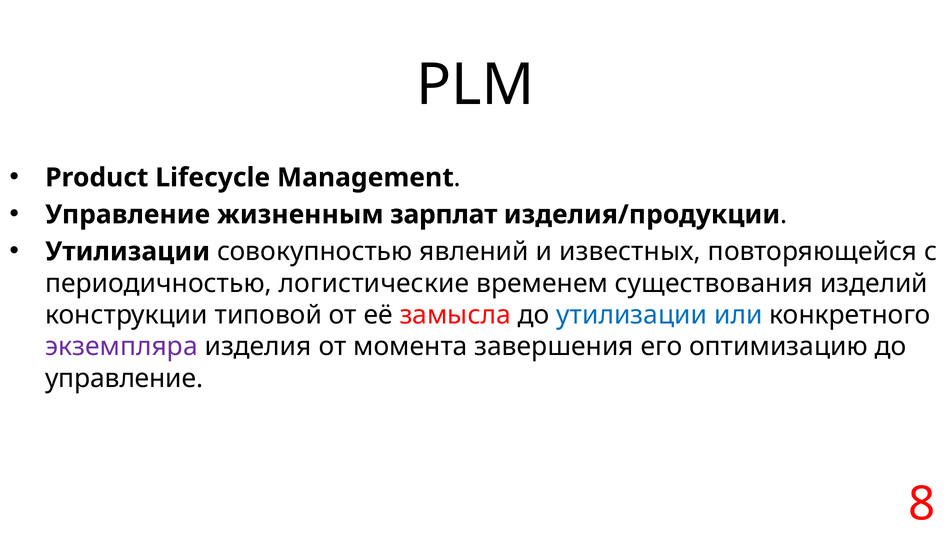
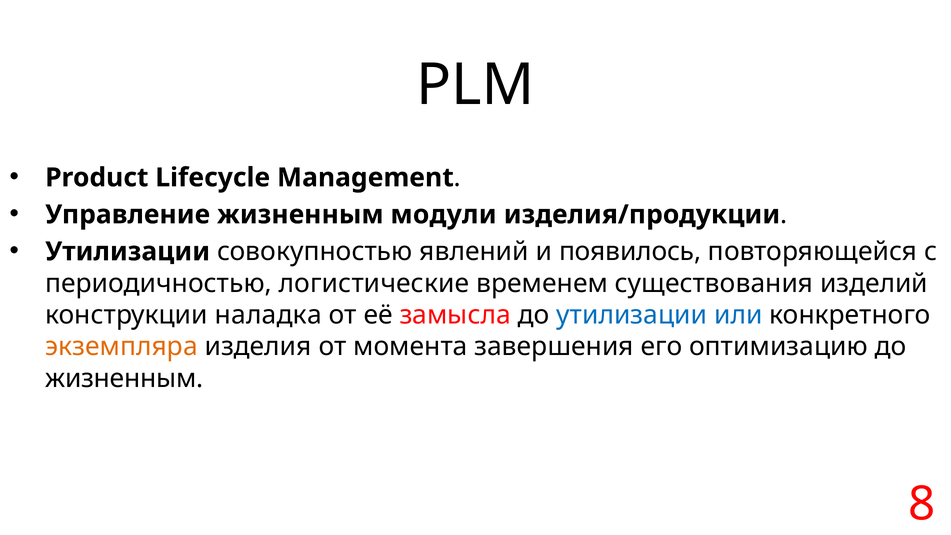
зарплат: зарплат -> модули
известных: известных -> появилось
типовой: типовой -> наладка
экземпляра colour: purple -> orange
управление at (124, 378): управление -> жизненным
